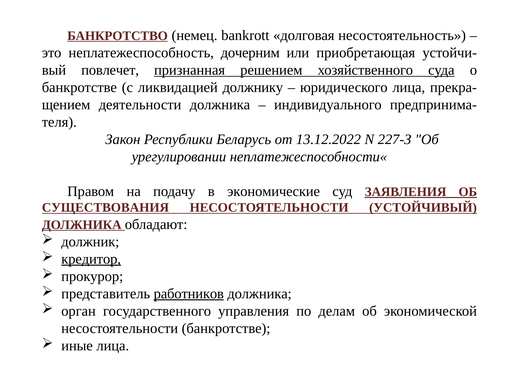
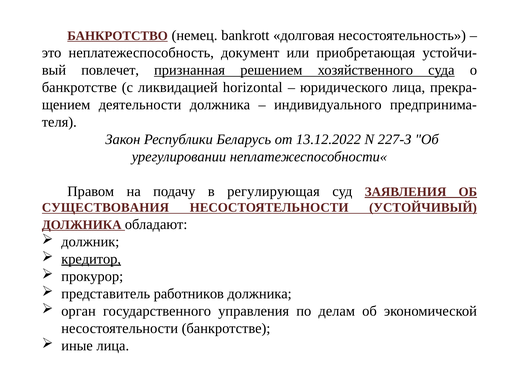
дочерним: дочерним -> документ
должнику: должнику -> horizontal
экономические: экономические -> регулирующая
работников underline: present -> none
